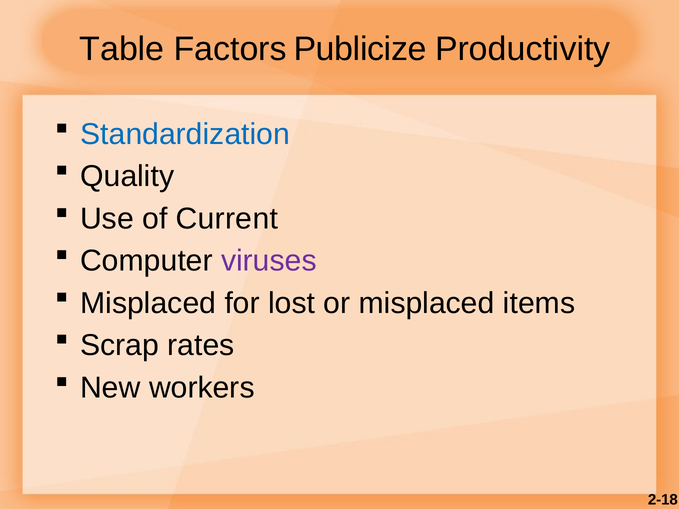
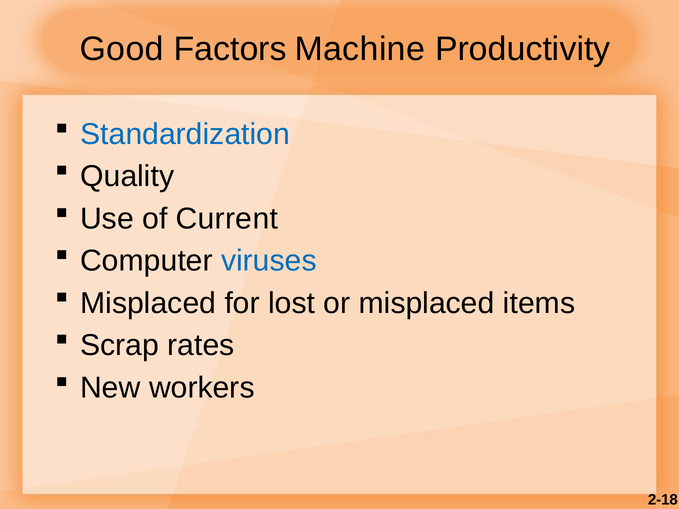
Table: Table -> Good
Publicize: Publicize -> Machine
viruses colour: purple -> blue
